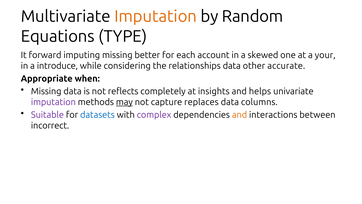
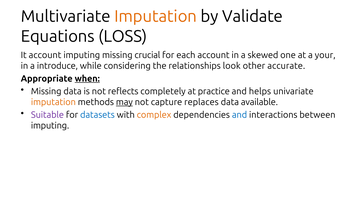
Random: Random -> Validate
TYPE: TYPE -> LOSS
It forward: forward -> account
better: better -> crucial
relationships data: data -> look
when underline: none -> present
insights: insights -> practice
imputation at (53, 102) colour: purple -> orange
columns: columns -> available
complex colour: purple -> orange
and at (239, 115) colour: orange -> blue
incorrect at (50, 125): incorrect -> imputing
